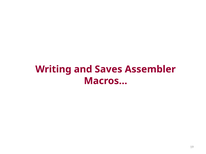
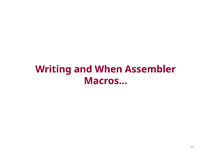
Saves: Saves -> When
